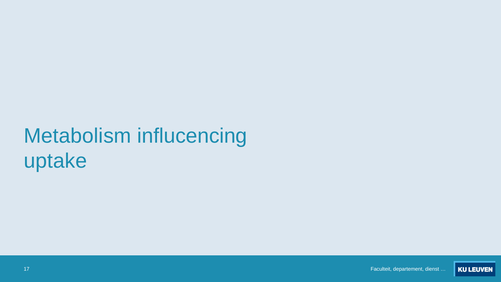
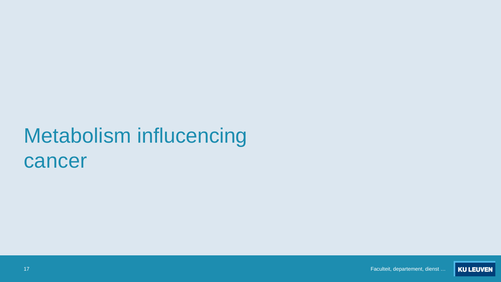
uptake: uptake -> cancer
